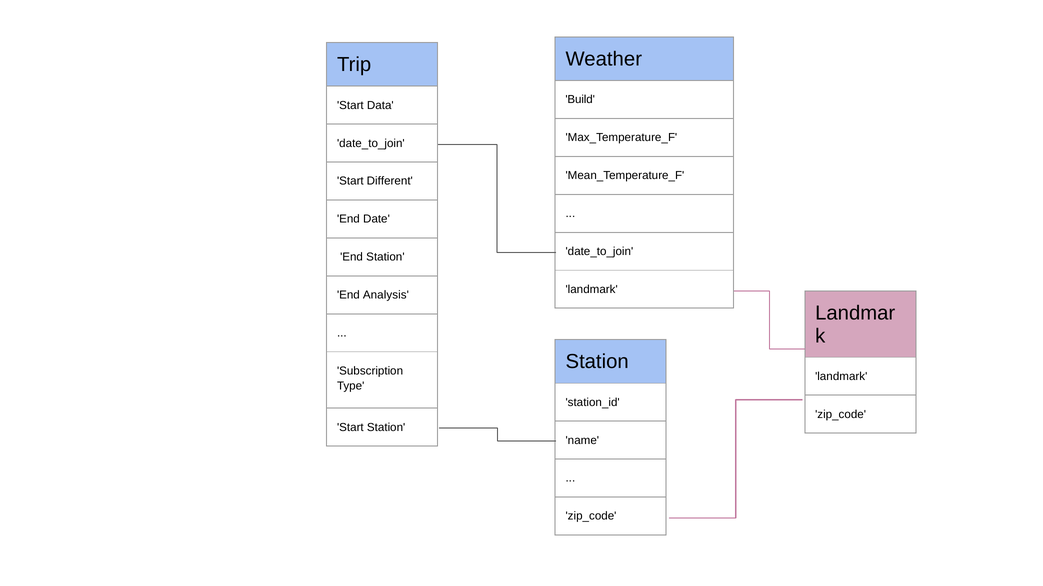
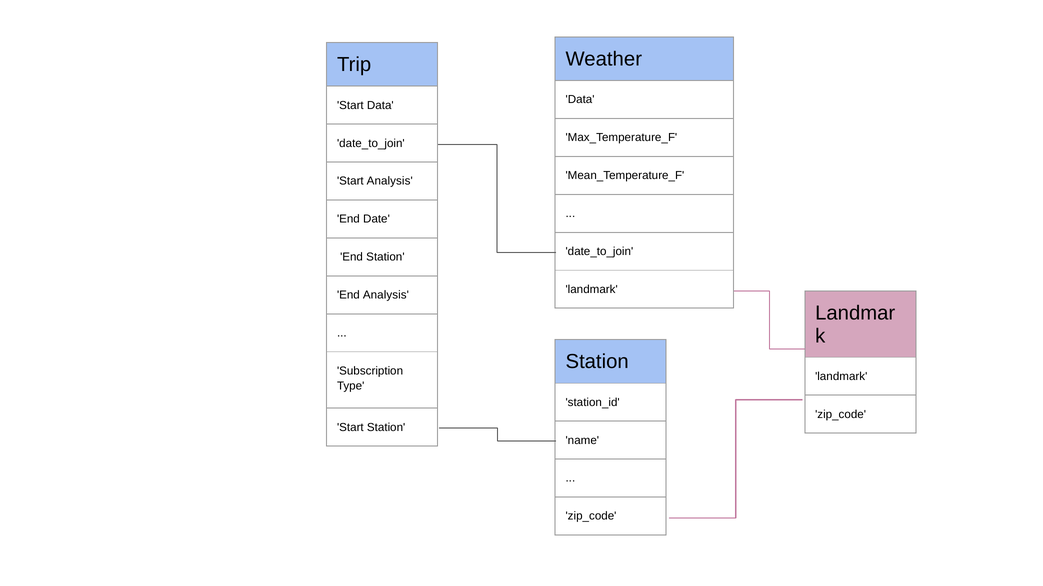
Build at (580, 100): Build -> Data
Start Different: Different -> Analysis
